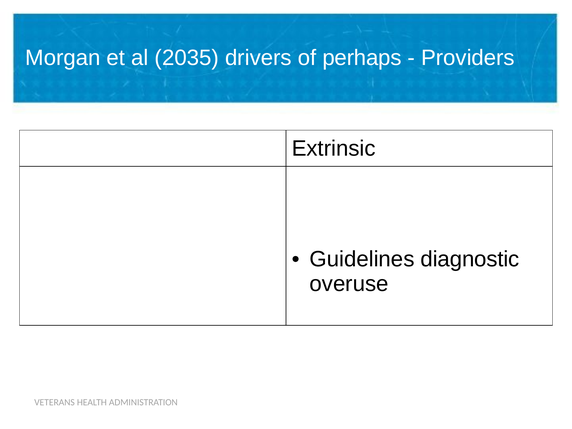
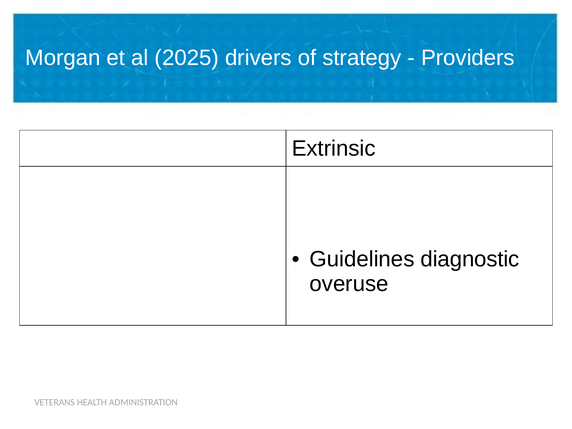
2035: 2035 -> 2025
perhaps: perhaps -> strategy
